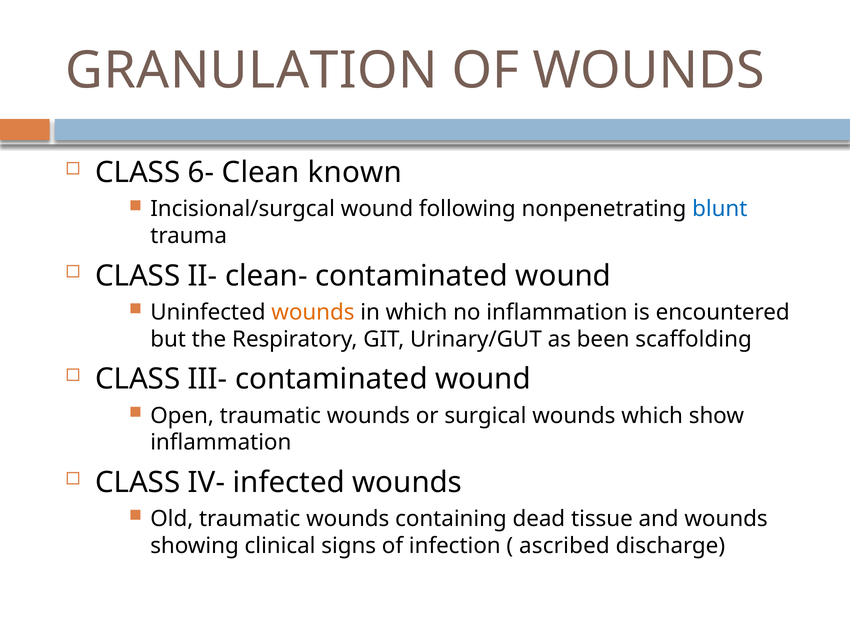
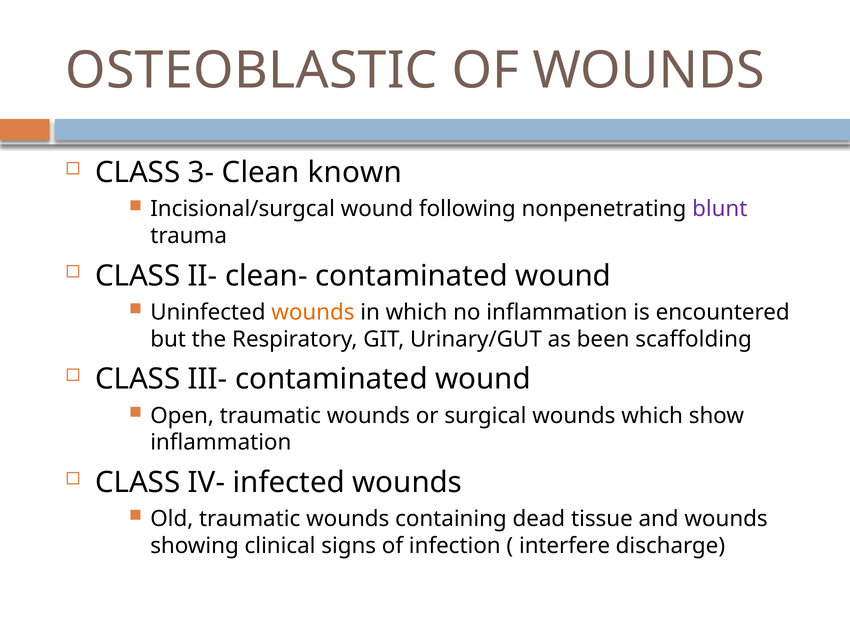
GRANULATION: GRANULATION -> OSTEOBLASTIC
6-: 6- -> 3-
blunt colour: blue -> purple
ascribed: ascribed -> interfere
